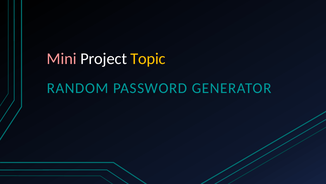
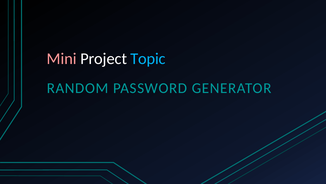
Topic colour: yellow -> light blue
